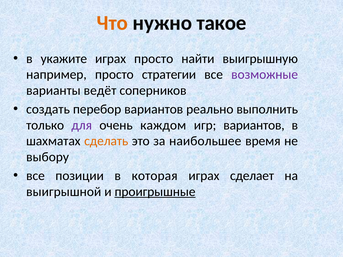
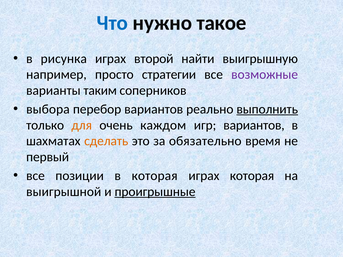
Что colour: orange -> blue
укажите: укажите -> рисунка
играх просто: просто -> второй
ведёт: ведёт -> таким
создать: создать -> выбора
выполнить underline: none -> present
для colour: purple -> orange
наибольшее: наибольшее -> обязательно
выбору: выбору -> первый
играх сделает: сделает -> которая
